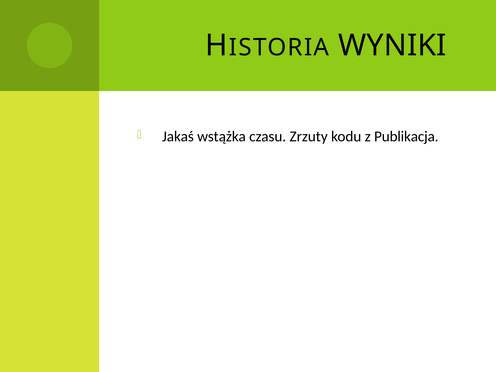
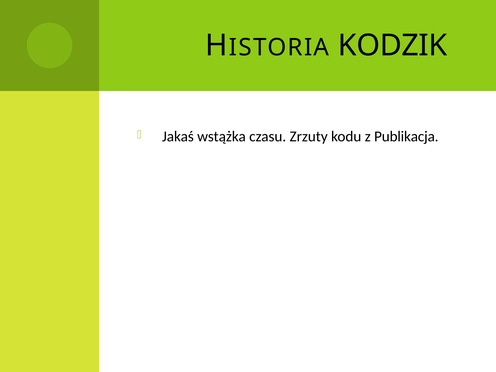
WYNIKI: WYNIKI -> KODZIK
